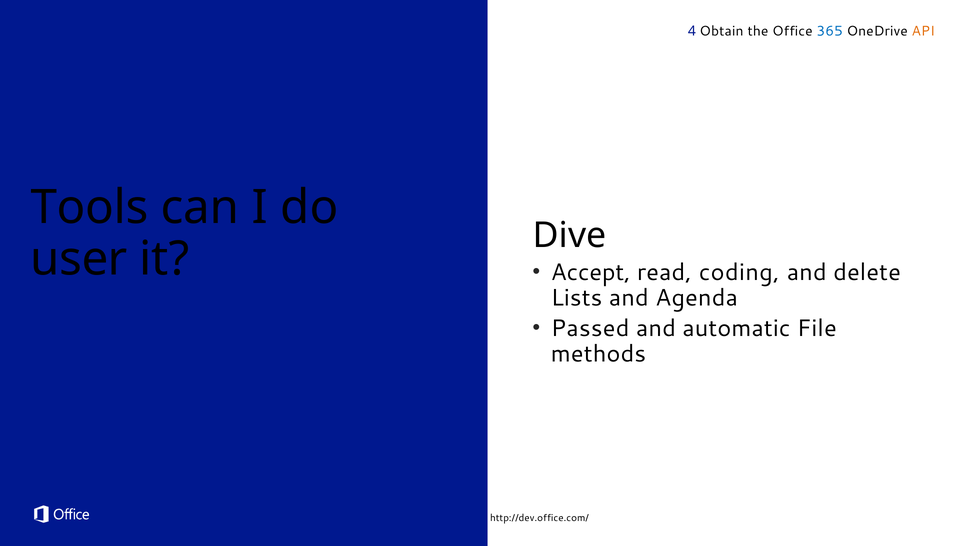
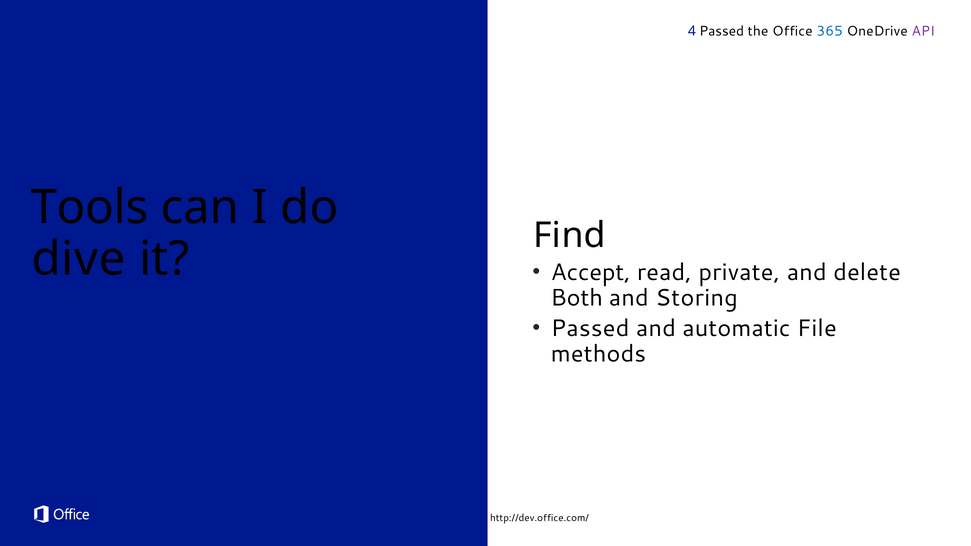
4 Obtain: Obtain -> Passed
API colour: orange -> purple
Dive: Dive -> Find
user: user -> dive
coding: coding -> private
Lists: Lists -> Both
Agenda: Agenda -> Storing
